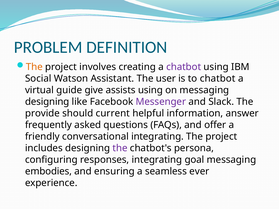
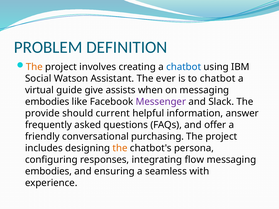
chatbot at (184, 67) colour: purple -> blue
user: user -> ever
assists using: using -> when
designing at (47, 102): designing -> embodies
conversational integrating: integrating -> purchasing
the at (120, 148) colour: purple -> orange
goal: goal -> flow
ever: ever -> with
